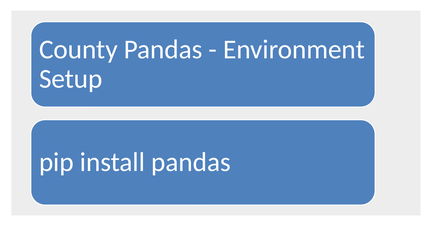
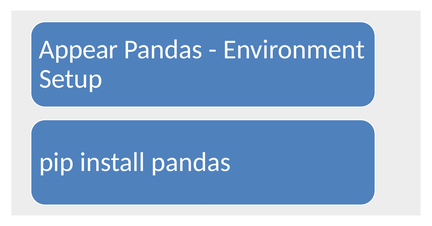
County: County -> Appear
